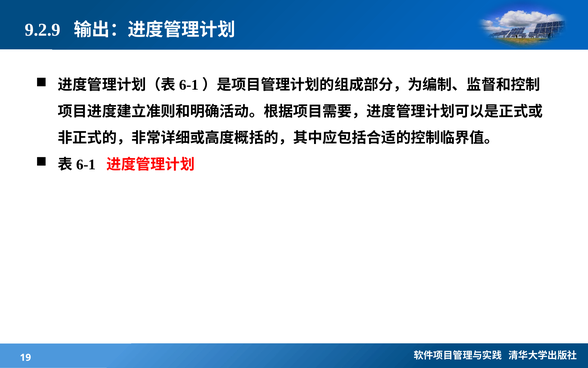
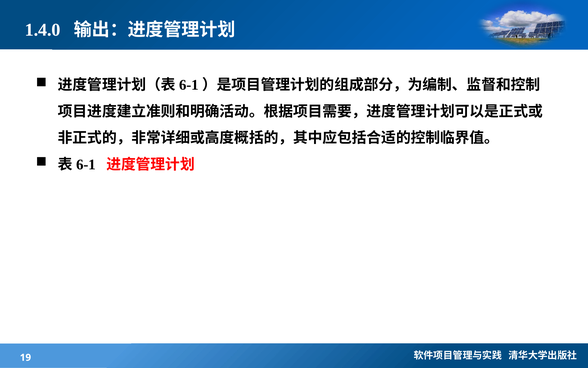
9.2.9: 9.2.9 -> 1.4.0
